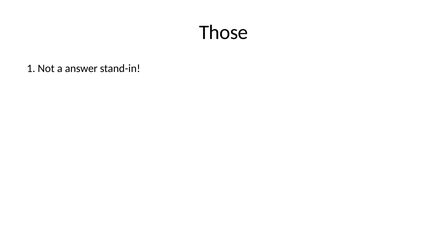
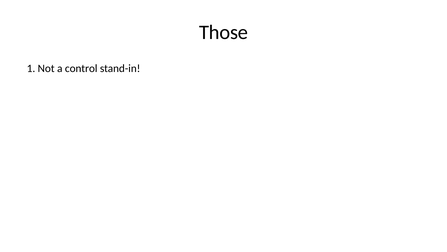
answer: answer -> control
